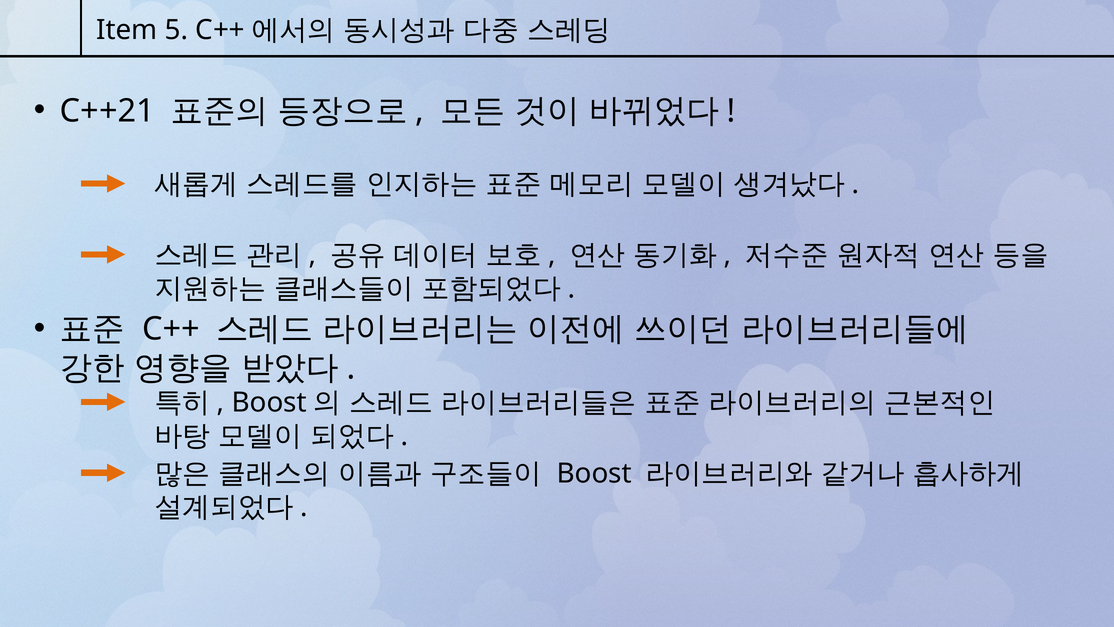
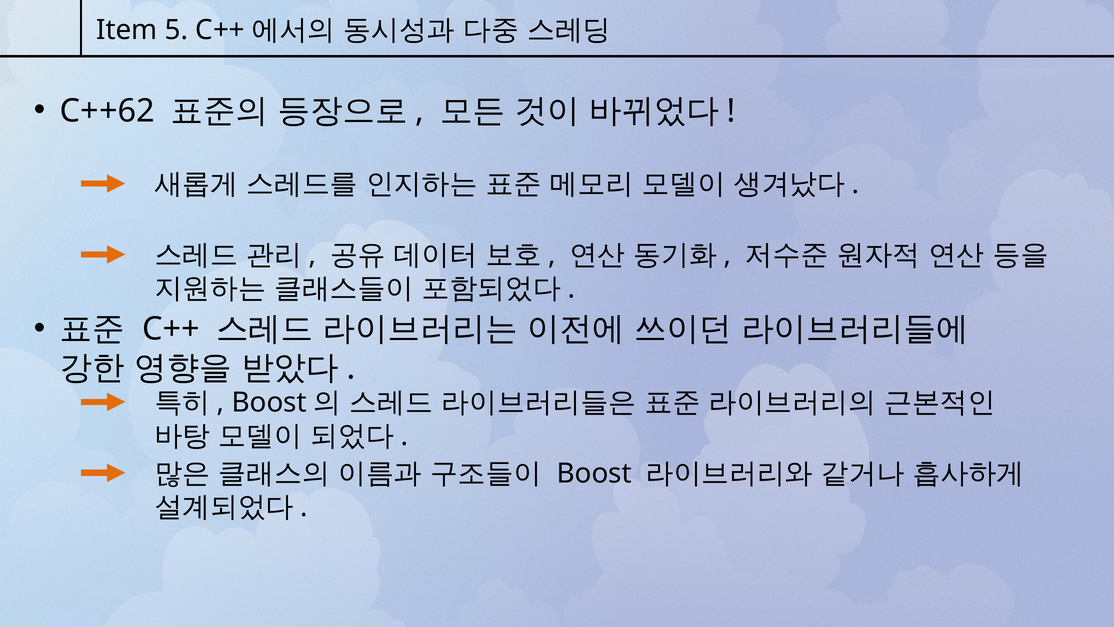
C++21: C++21 -> C++62
